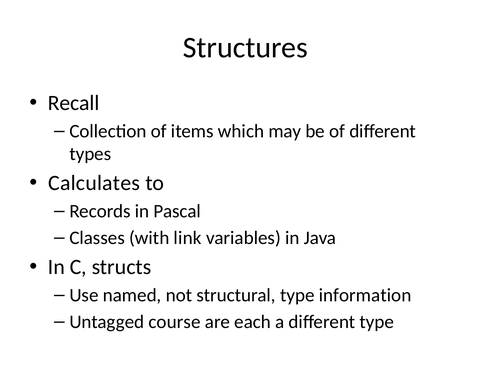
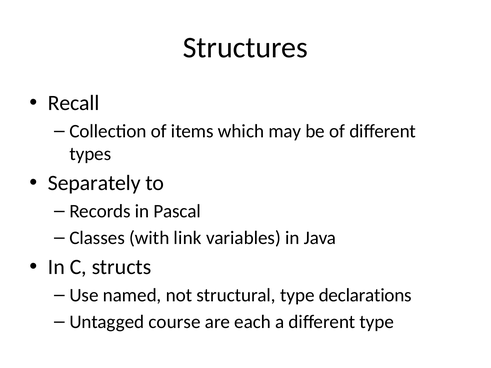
Calculates: Calculates -> Separately
information: information -> declarations
